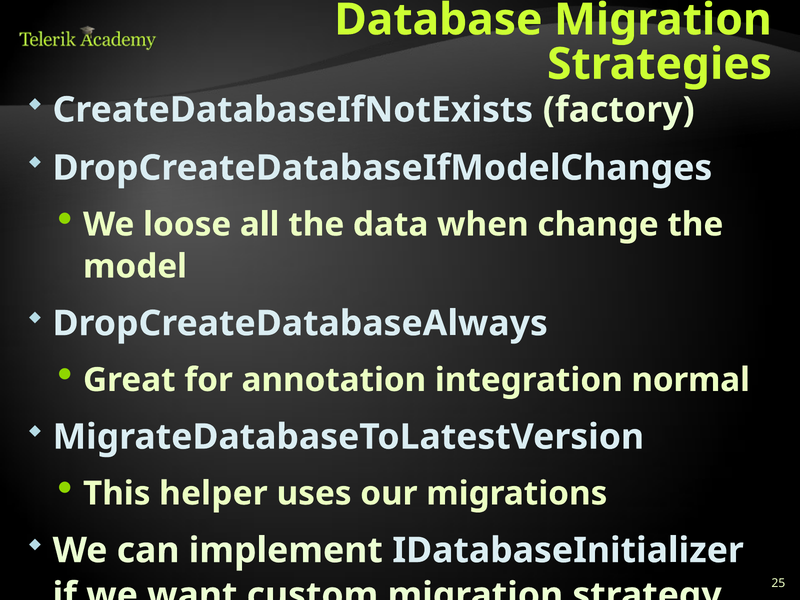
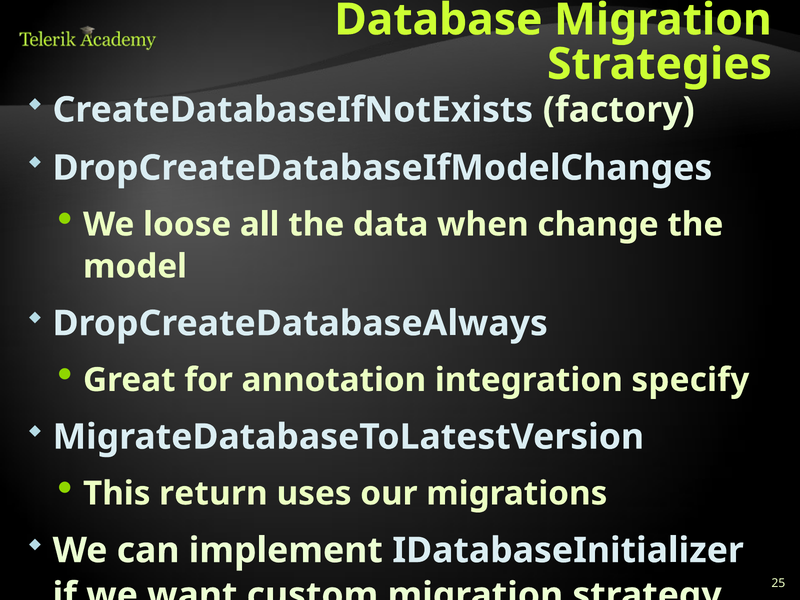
normal: normal -> specify
helper: helper -> return
